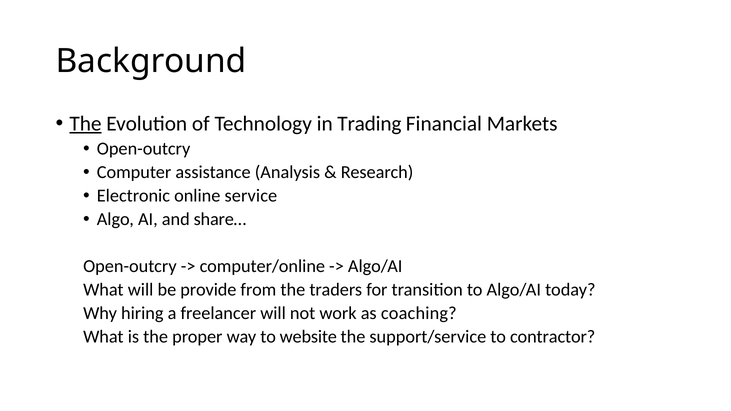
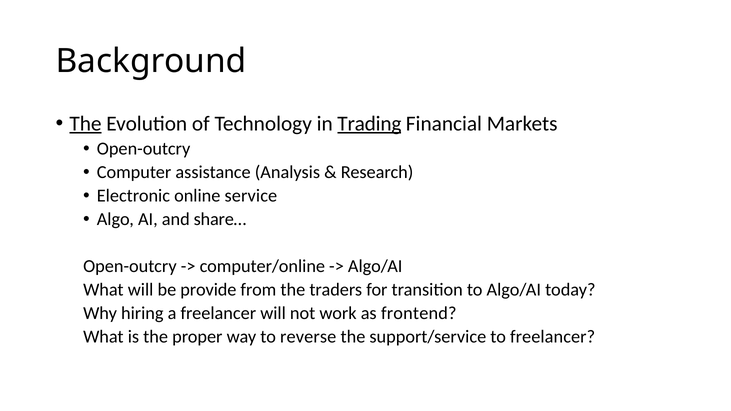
Trading underline: none -> present
coaching: coaching -> frontend
website: website -> reverse
to contractor: contractor -> freelancer
